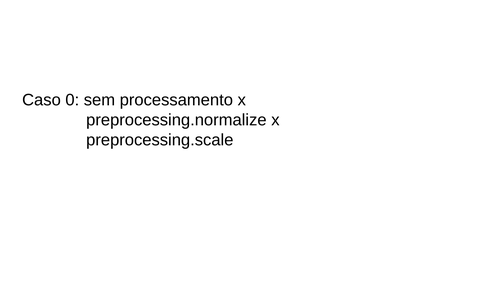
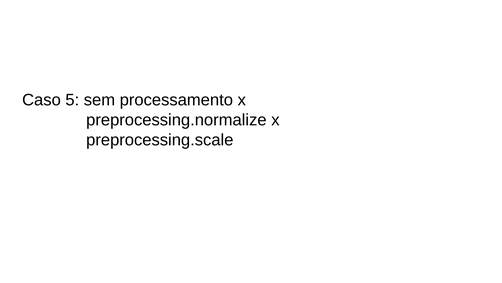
0: 0 -> 5
